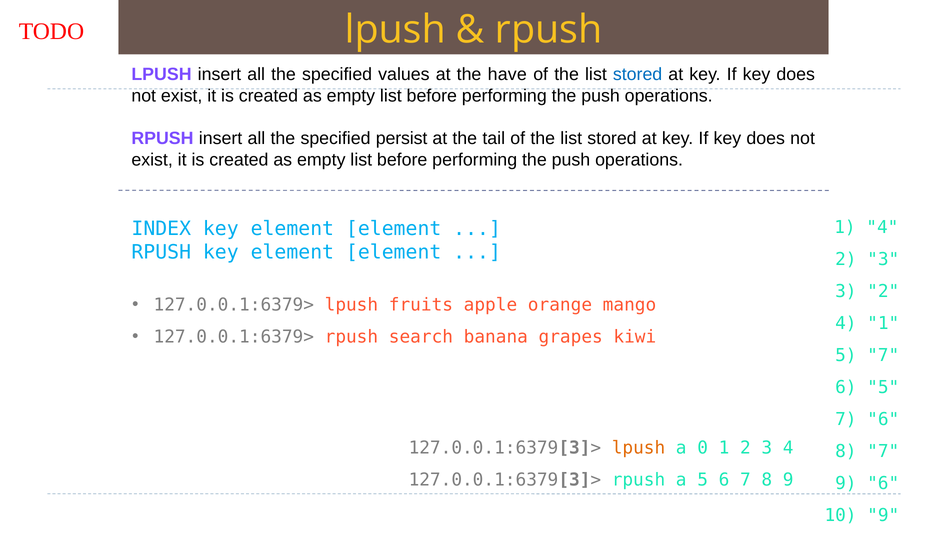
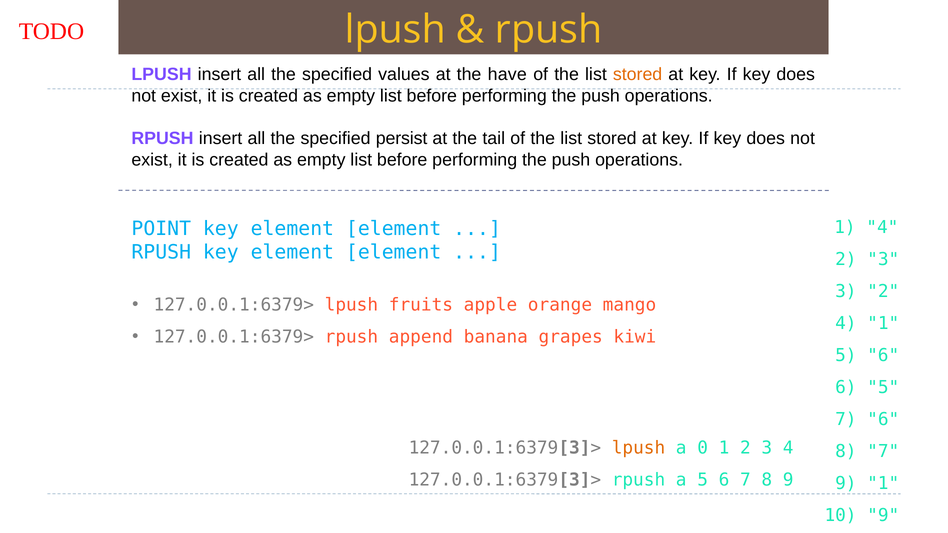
stored at (638, 75) colour: blue -> orange
INDEX: INDEX -> POINT
search: search -> append
7 at (883, 356): 7 -> 6
6 at (883, 484): 6 -> 1
